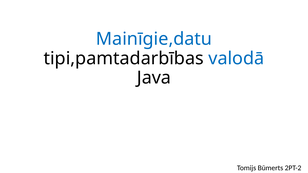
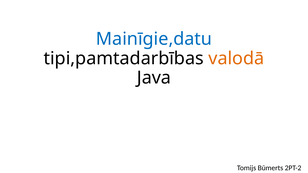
valodā colour: blue -> orange
